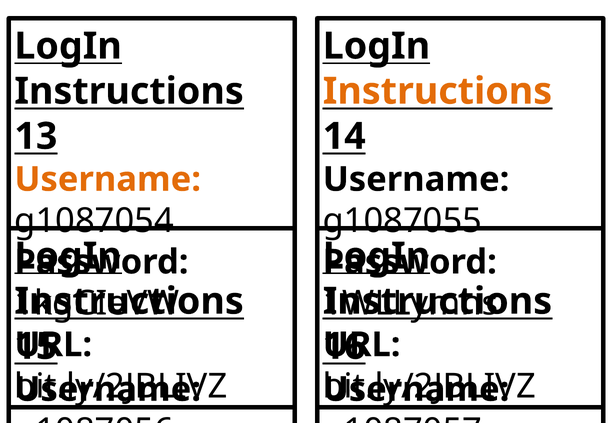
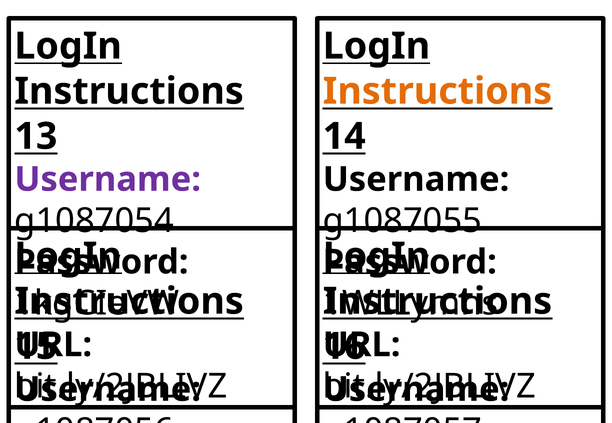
Username at (108, 180) colour: orange -> purple
